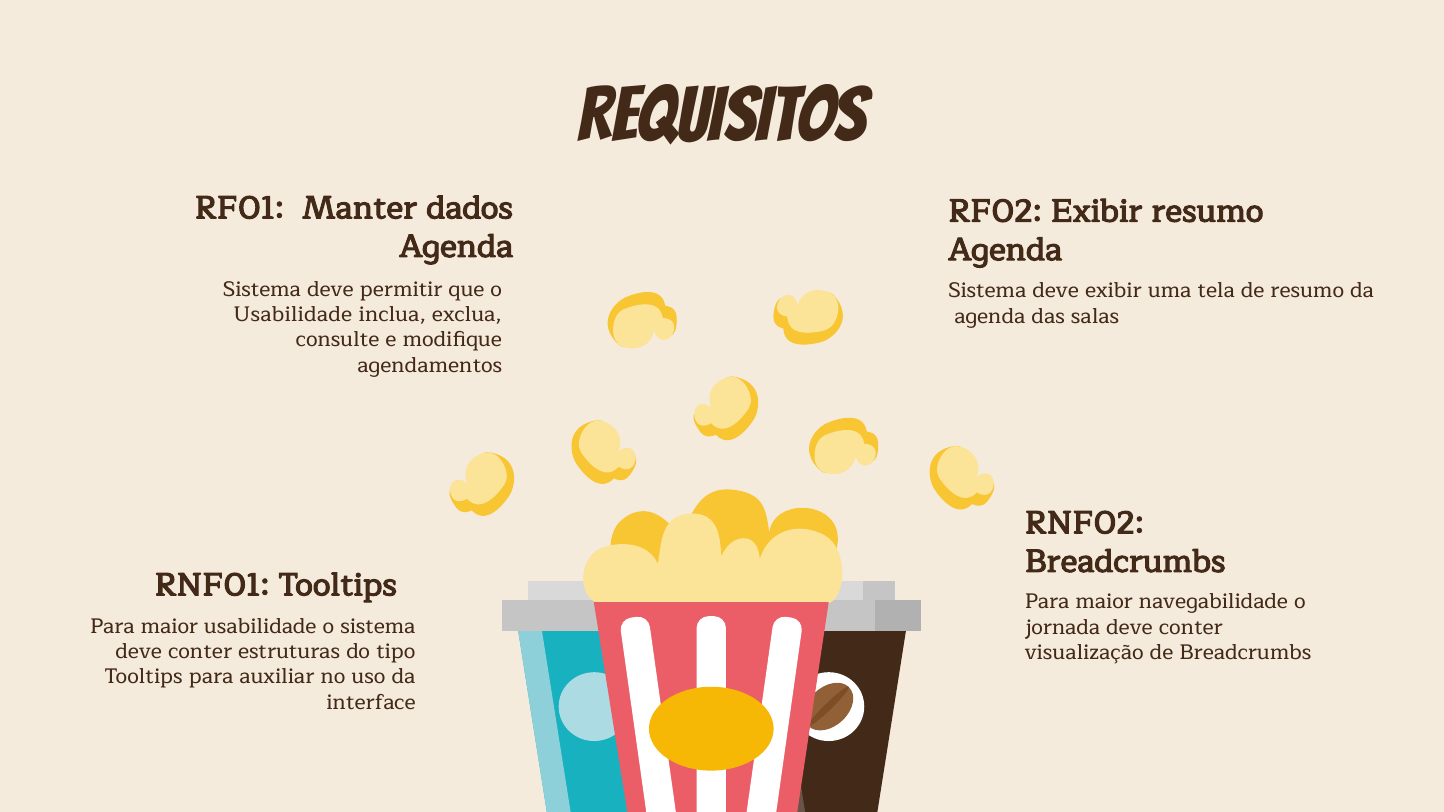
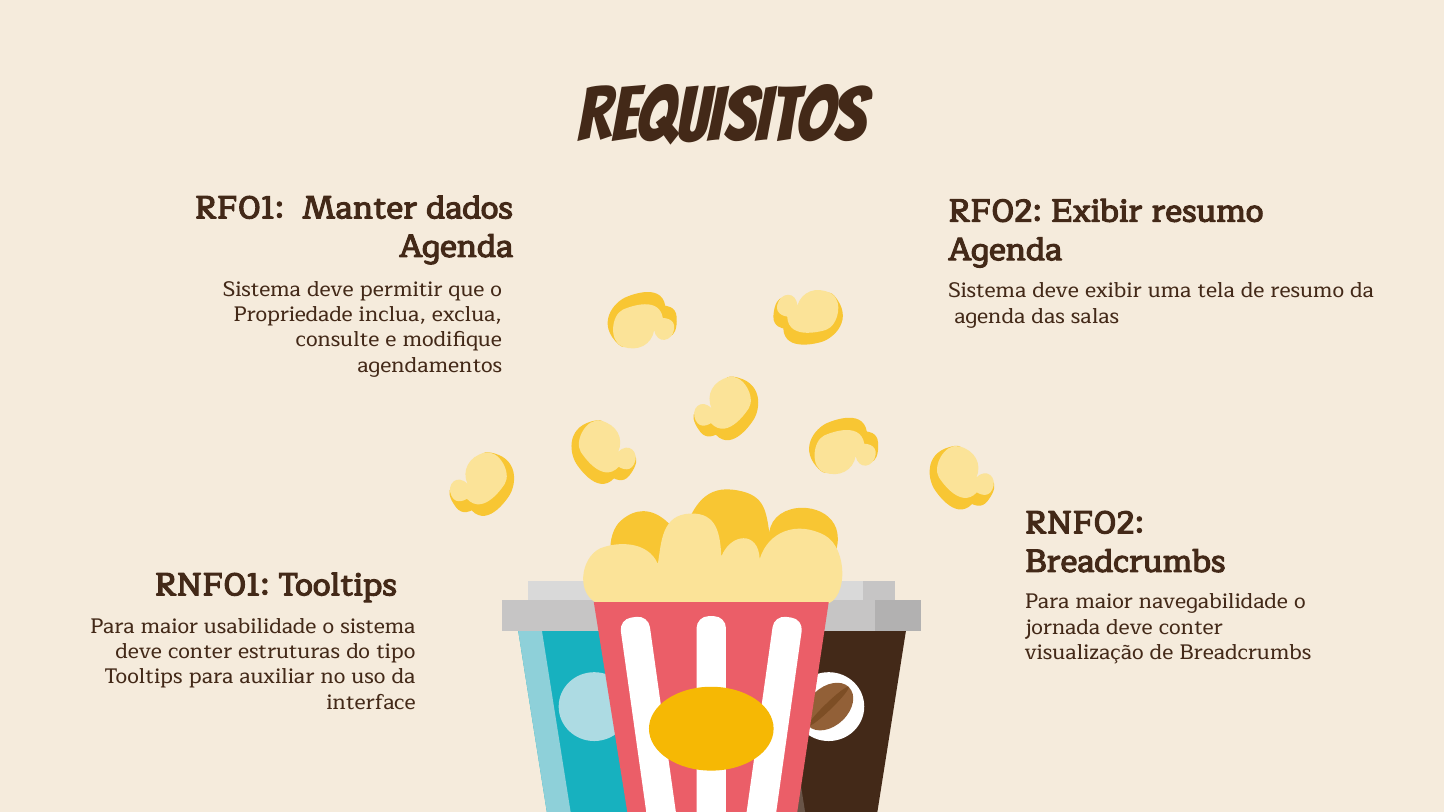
Usabilidade at (293, 315): Usabilidade -> Propriedade
